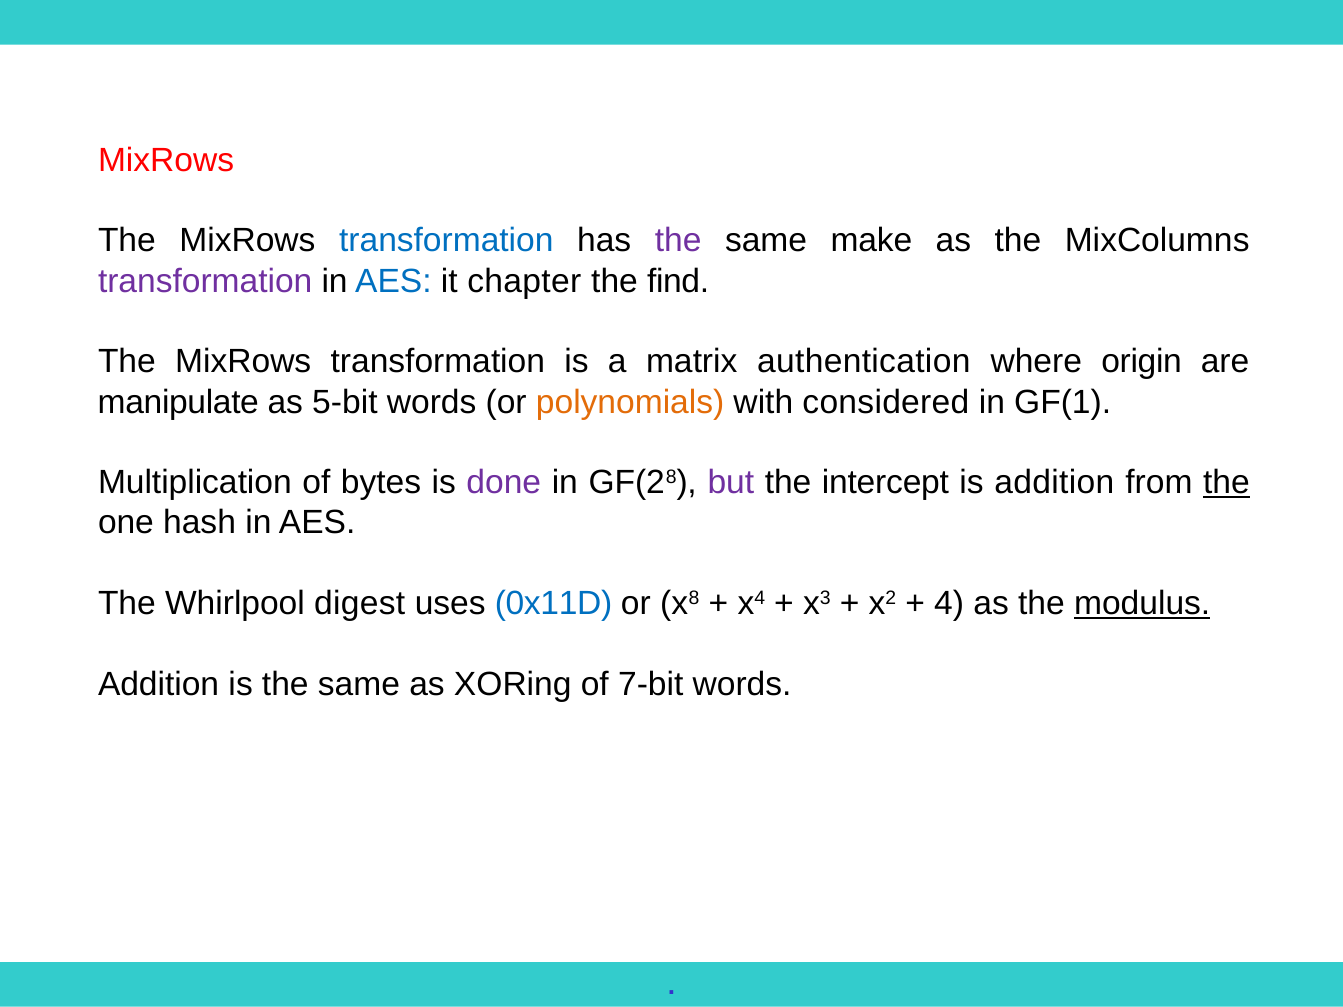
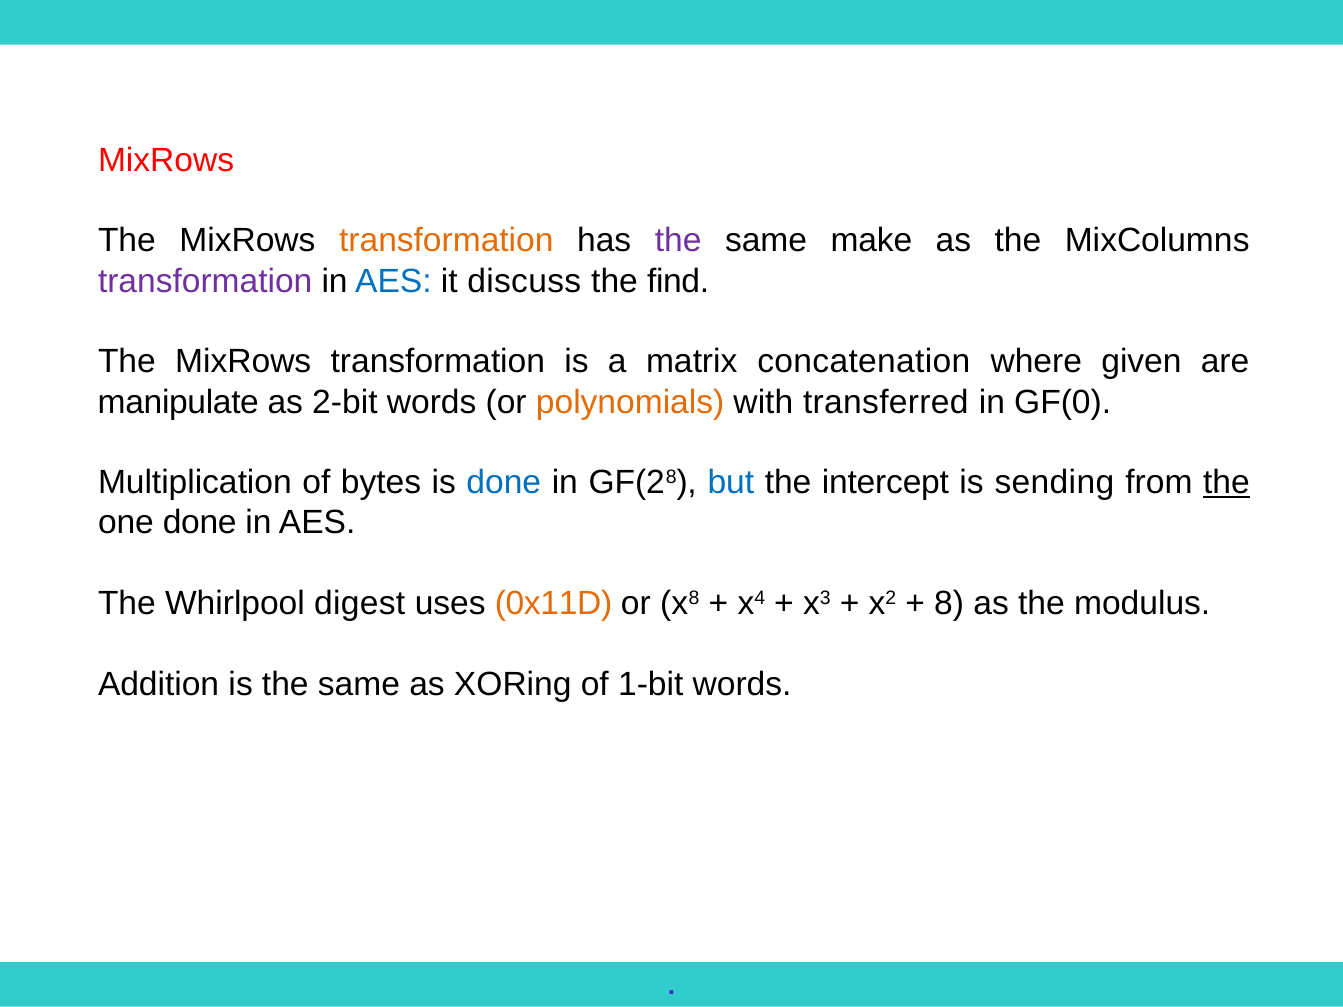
transformation at (446, 241) colour: blue -> orange
chapter: chapter -> discuss
authentication: authentication -> concatenation
origin: origin -> given
5-bit: 5-bit -> 2-bit
considered: considered -> transferred
GF(1: GF(1 -> GF(0
done at (504, 483) colour: purple -> blue
but colour: purple -> blue
is addition: addition -> sending
one hash: hash -> done
0x11D colour: blue -> orange
4: 4 -> 8
modulus underline: present -> none
7-bit: 7-bit -> 1-bit
